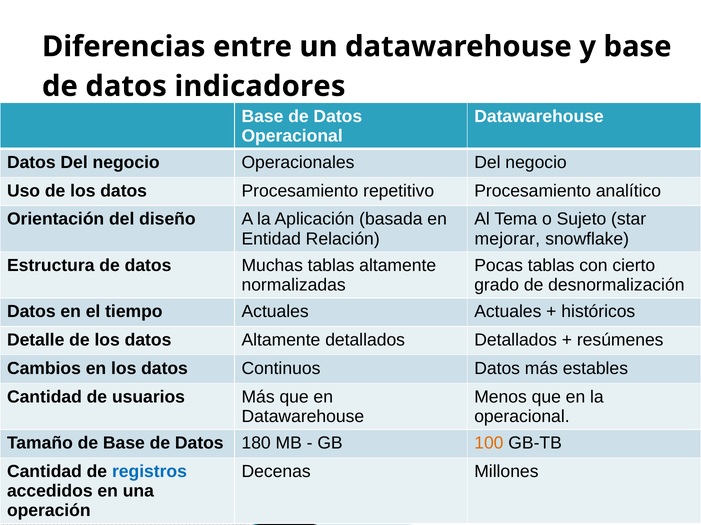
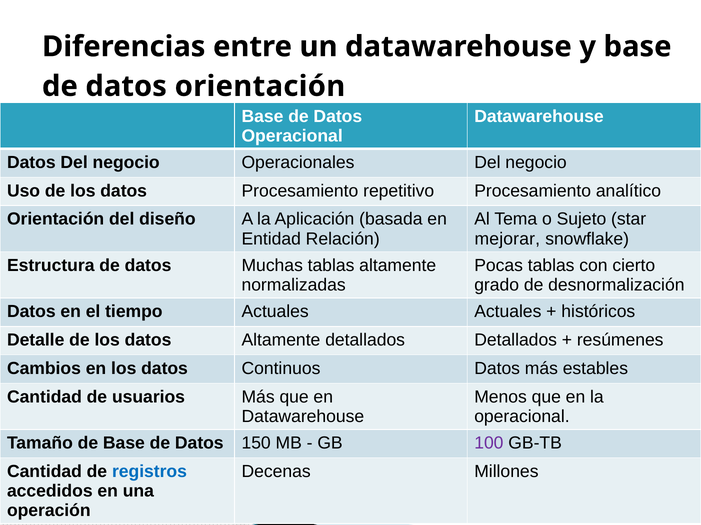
datos indicadores: indicadores -> orientación
180: 180 -> 150
100 colour: orange -> purple
